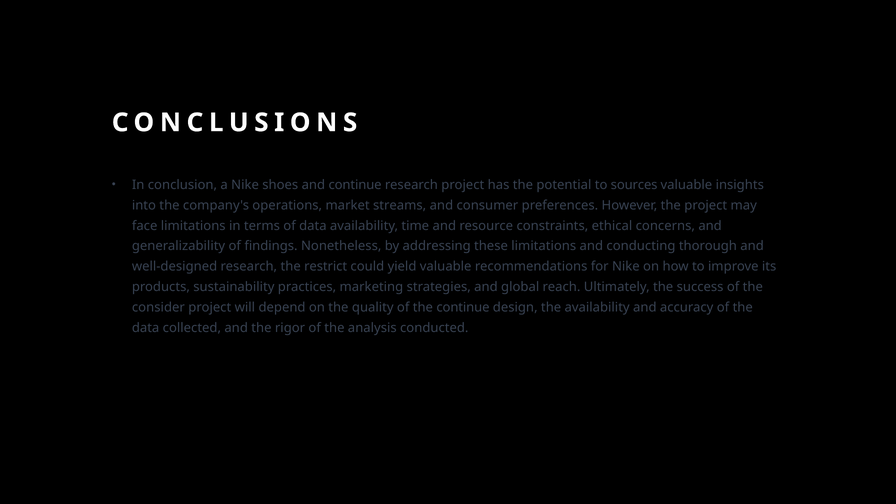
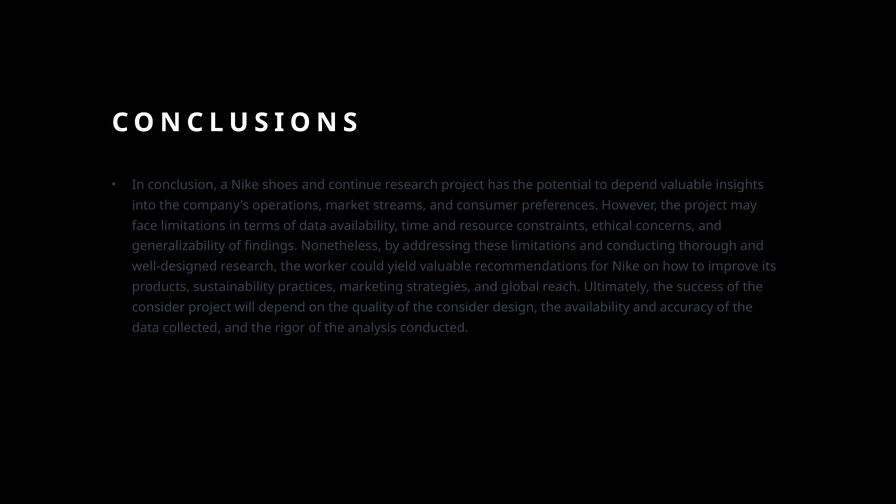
to sources: sources -> depend
restrict: restrict -> worker
quality of the continue: continue -> consider
